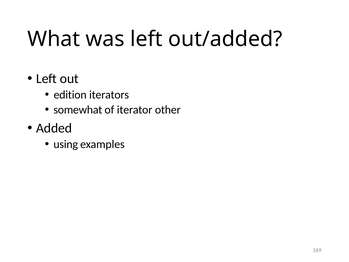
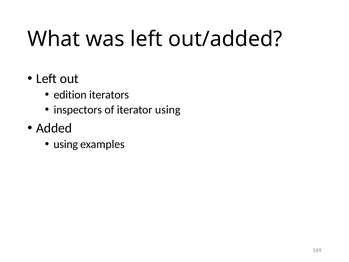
somewhat: somewhat -> inspectors
iterator other: other -> using
